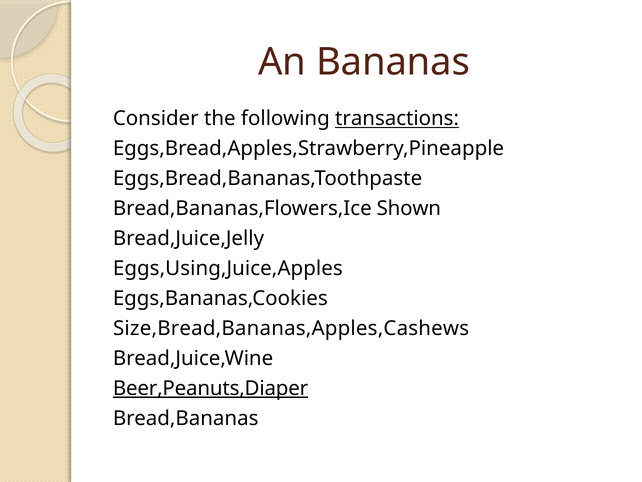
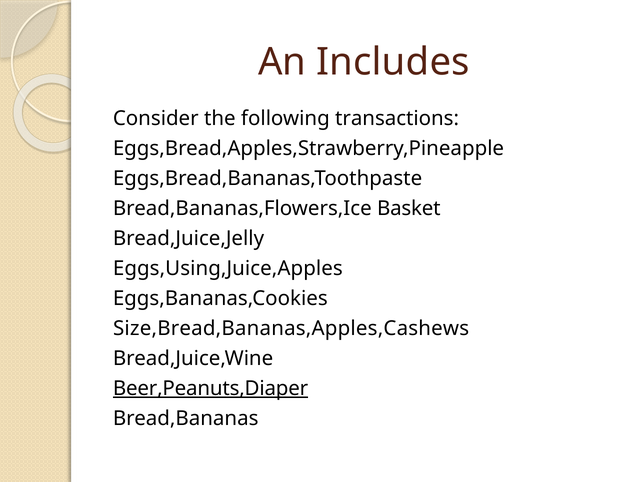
Bananas: Bananas -> Includes
transactions underline: present -> none
Shown: Shown -> Basket
